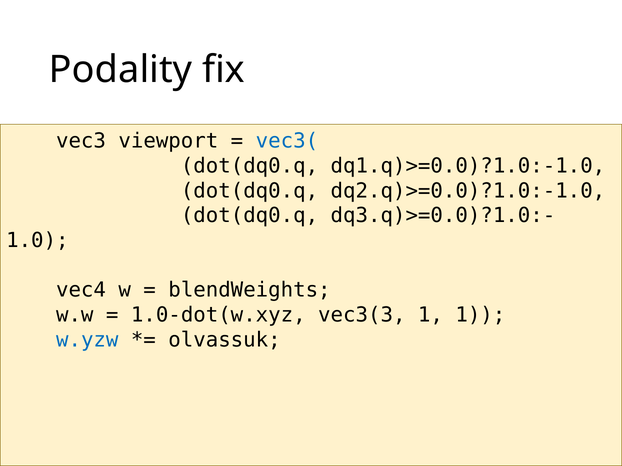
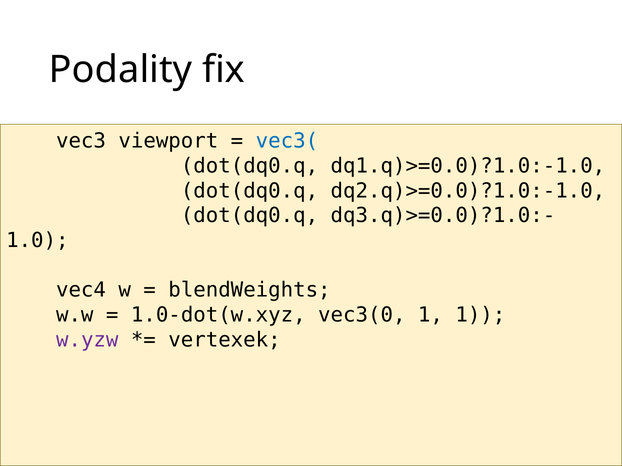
vec3(3: vec3(3 -> vec3(0
w.yzw colour: blue -> purple
olvassuk: olvassuk -> vertexek
